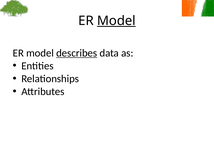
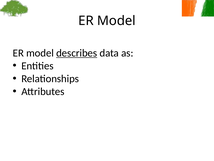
Model at (116, 21) underline: present -> none
